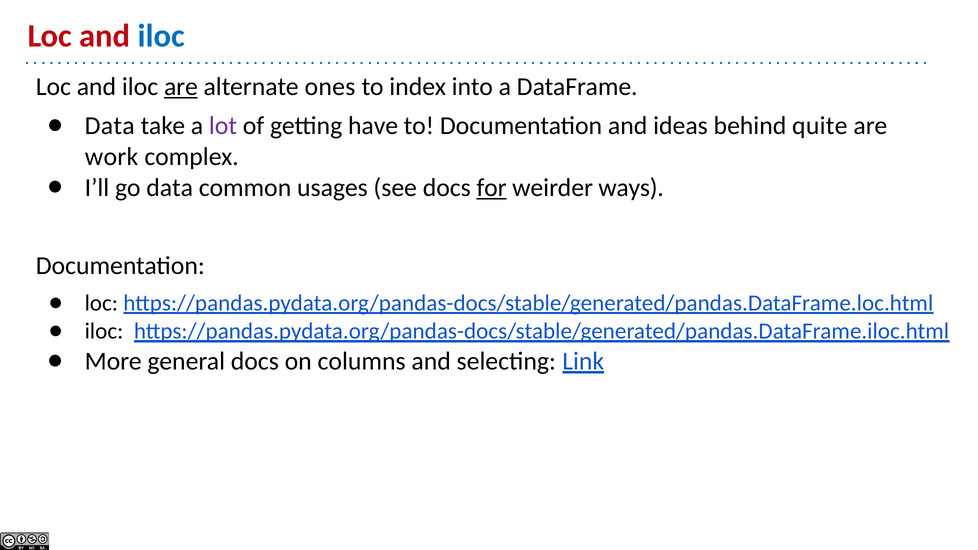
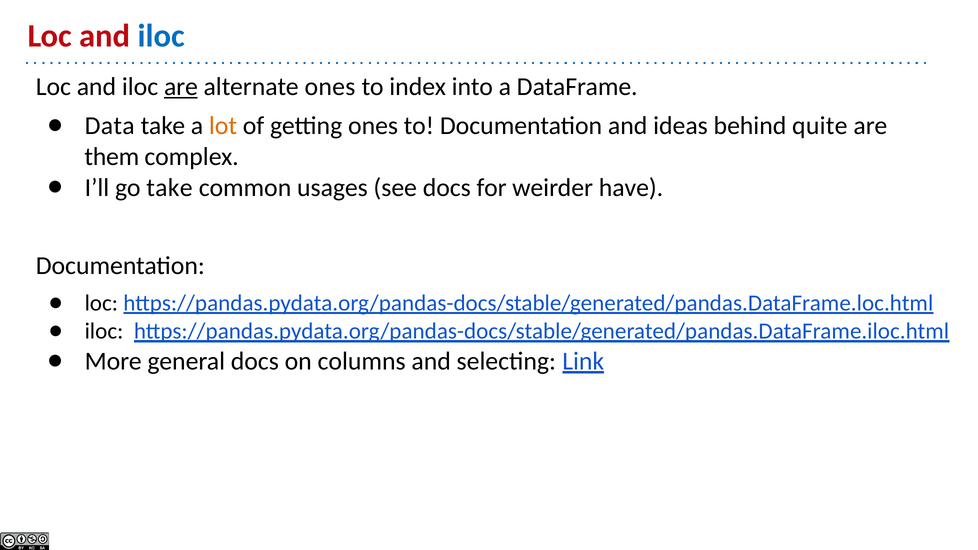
lot colour: purple -> orange
getting have: have -> ones
work: work -> them
go data: data -> take
for underline: present -> none
ways: ways -> have
